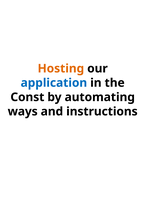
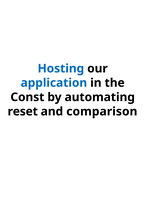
Hosting colour: orange -> blue
ways: ways -> reset
instructions: instructions -> comparison
